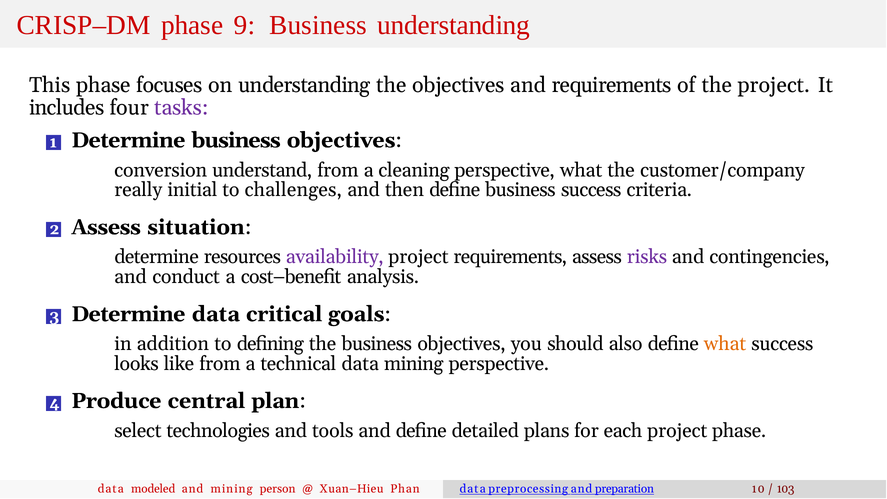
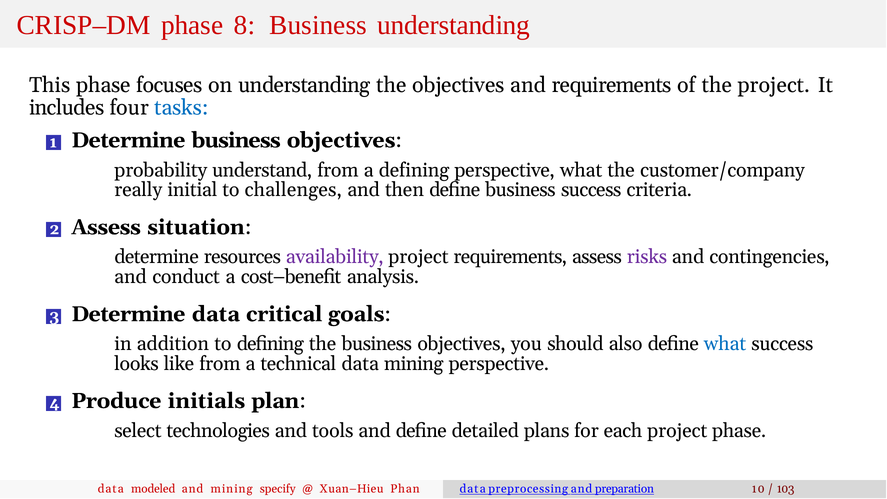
9: 9 -> 8
tasks colour: purple -> blue
conversion: conversion -> probability
a cleaning: cleaning -> defining
what at (725, 344) colour: orange -> blue
central: central -> initials
person: person -> specify
